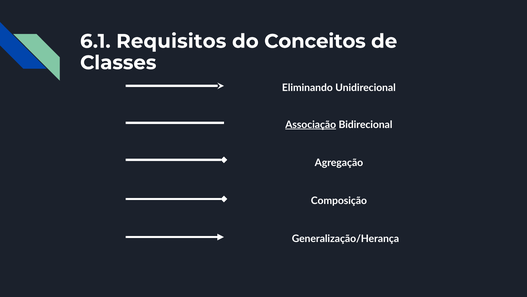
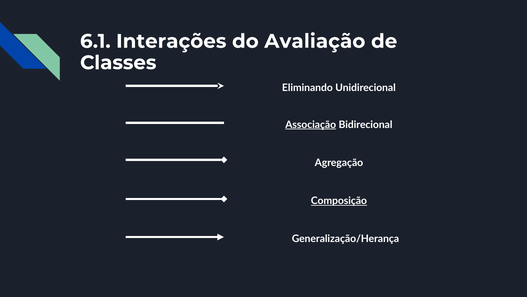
Requisitos: Requisitos -> Interações
Conceitos: Conceitos -> Avaliação
Composição underline: none -> present
